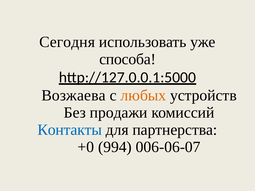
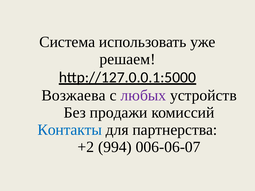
Сегодня: Сегодня -> Система
способа: способа -> решаем
любых colour: orange -> purple
+0: +0 -> +2
